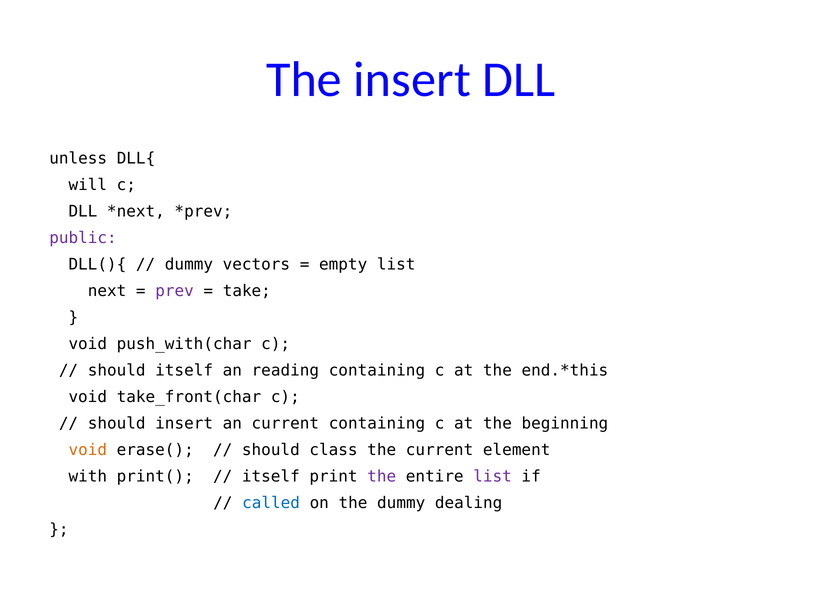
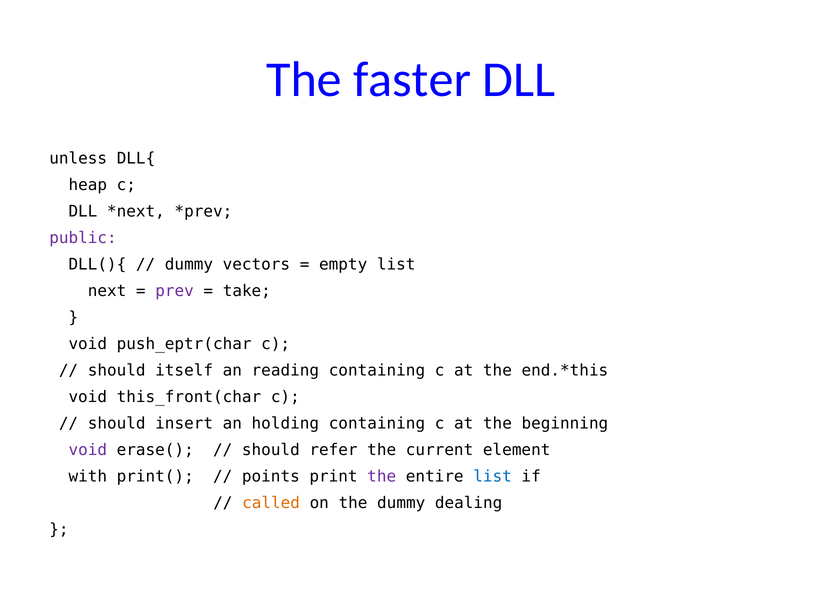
The insert: insert -> faster
will: will -> heap
push_with(char: push_with(char -> push_eptr(char
take_front(char: take_front(char -> this_front(char
an current: current -> holding
void at (88, 450) colour: orange -> purple
class: class -> refer
itself at (271, 477): itself -> points
list at (493, 477) colour: purple -> blue
called colour: blue -> orange
